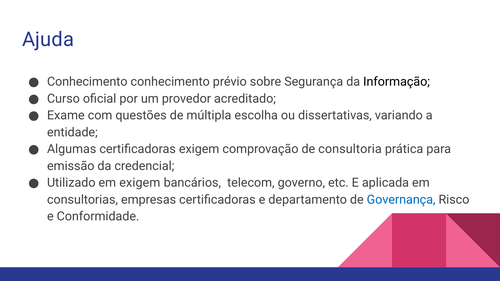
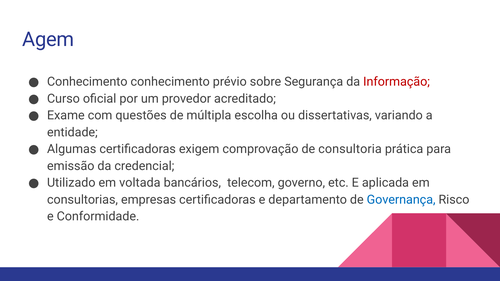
Ajuda: Ajuda -> Agem
Informação colour: black -> red
em exigem: exigem -> voltada
